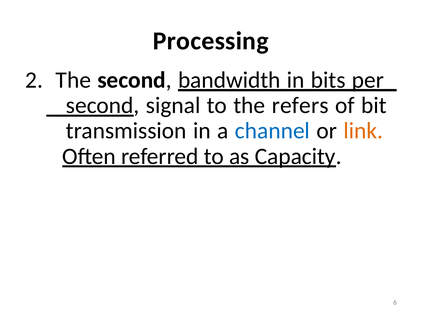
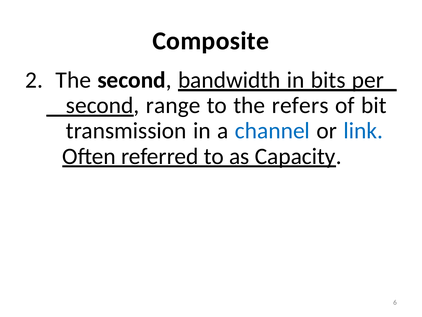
Processing: Processing -> Composite
signal: signal -> range
link colour: orange -> blue
